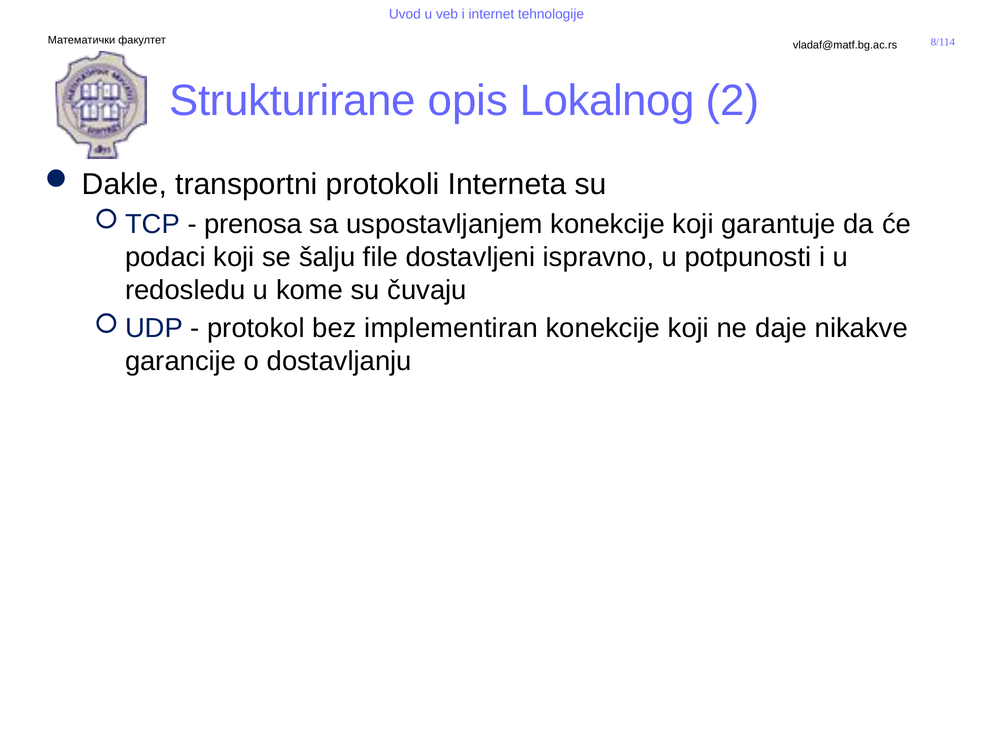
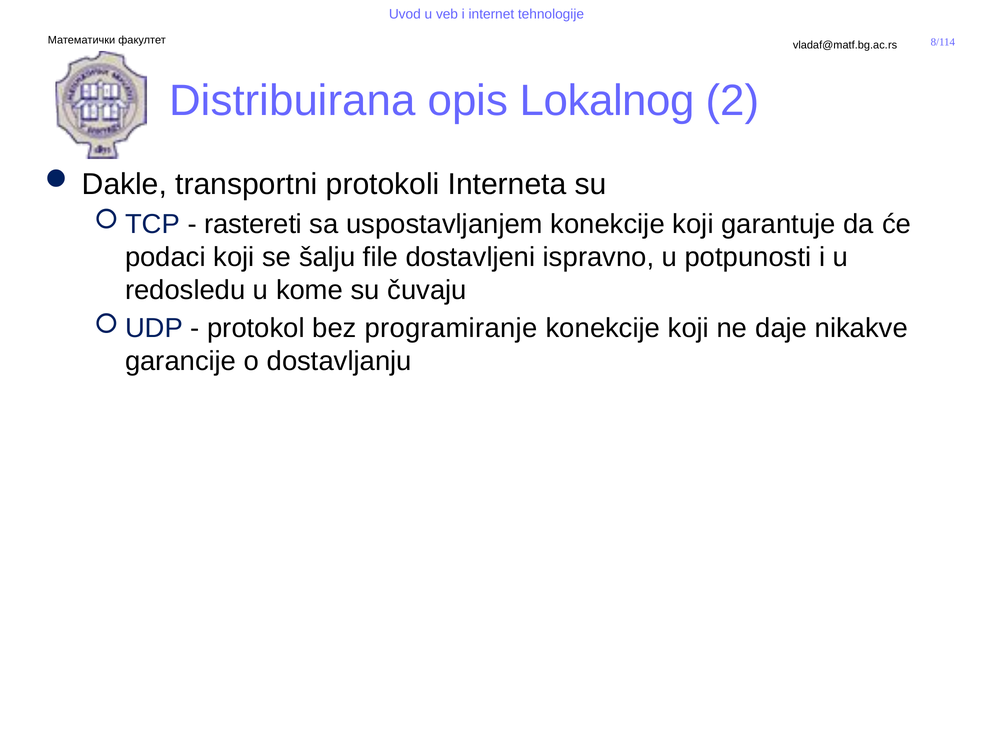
Strukturirane: Strukturirane -> Distribuirana
prenosa: prenosa -> rastereti
implementiran: implementiran -> programiranje
